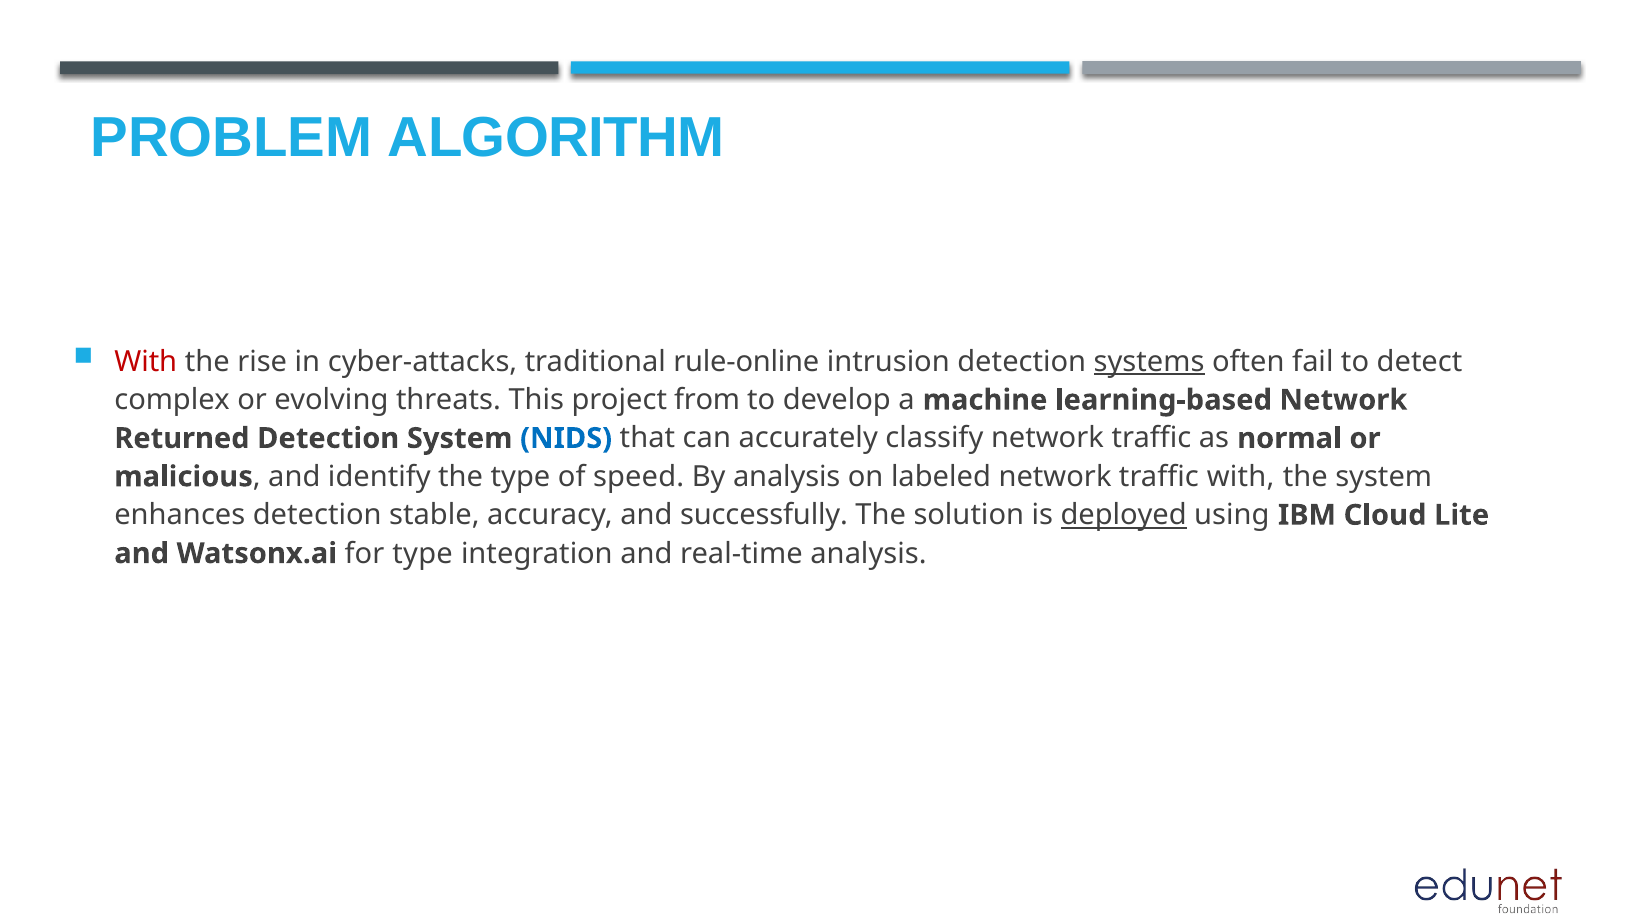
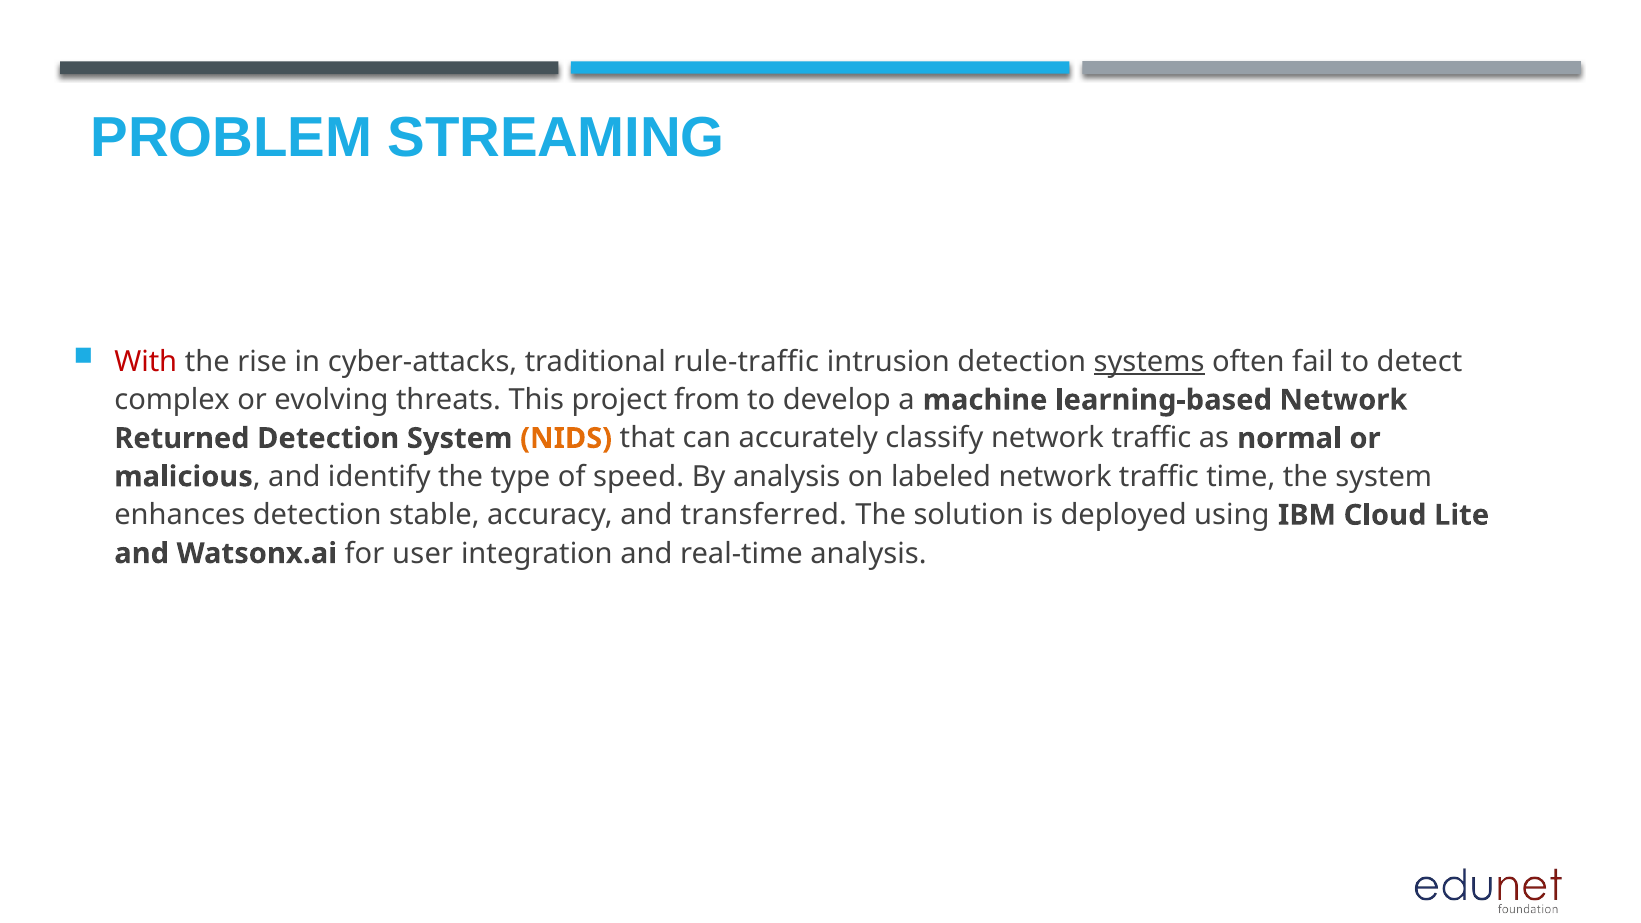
ALGORITHM: ALGORITHM -> STREAMING
rule-online: rule-online -> rule-traffic
NIDS colour: blue -> orange
traffic with: with -> time
successfully: successfully -> transferred
deployed underline: present -> none
for type: type -> user
